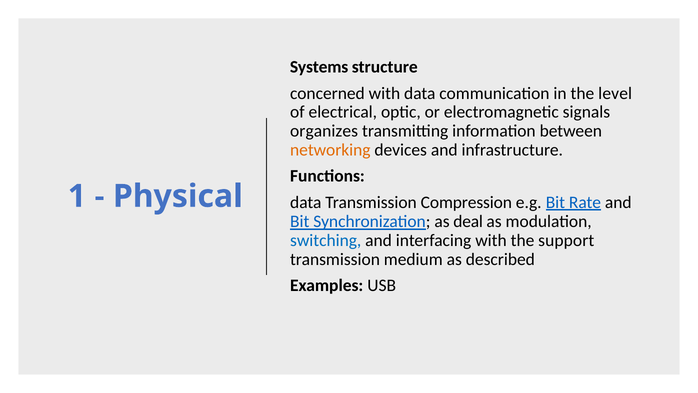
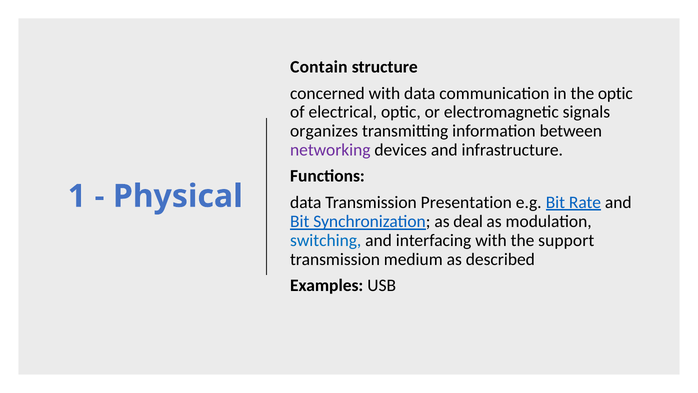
Systems: Systems -> Contain
the level: level -> optic
networking colour: orange -> purple
Compression: Compression -> Presentation
